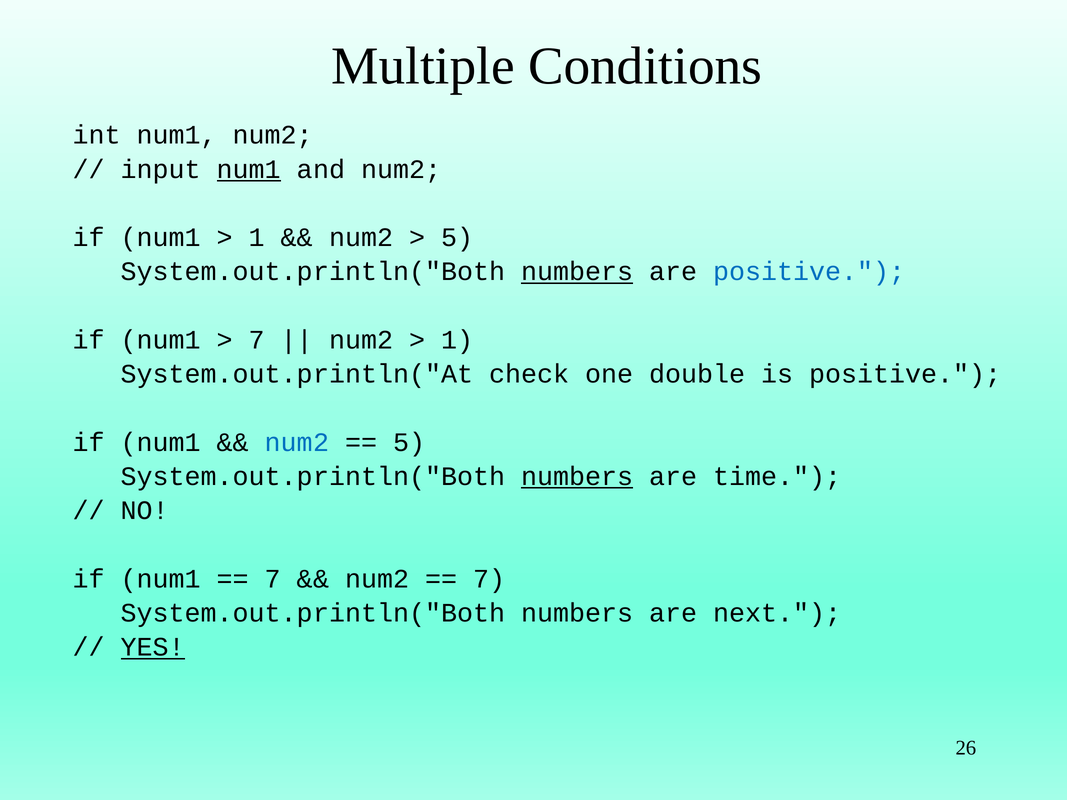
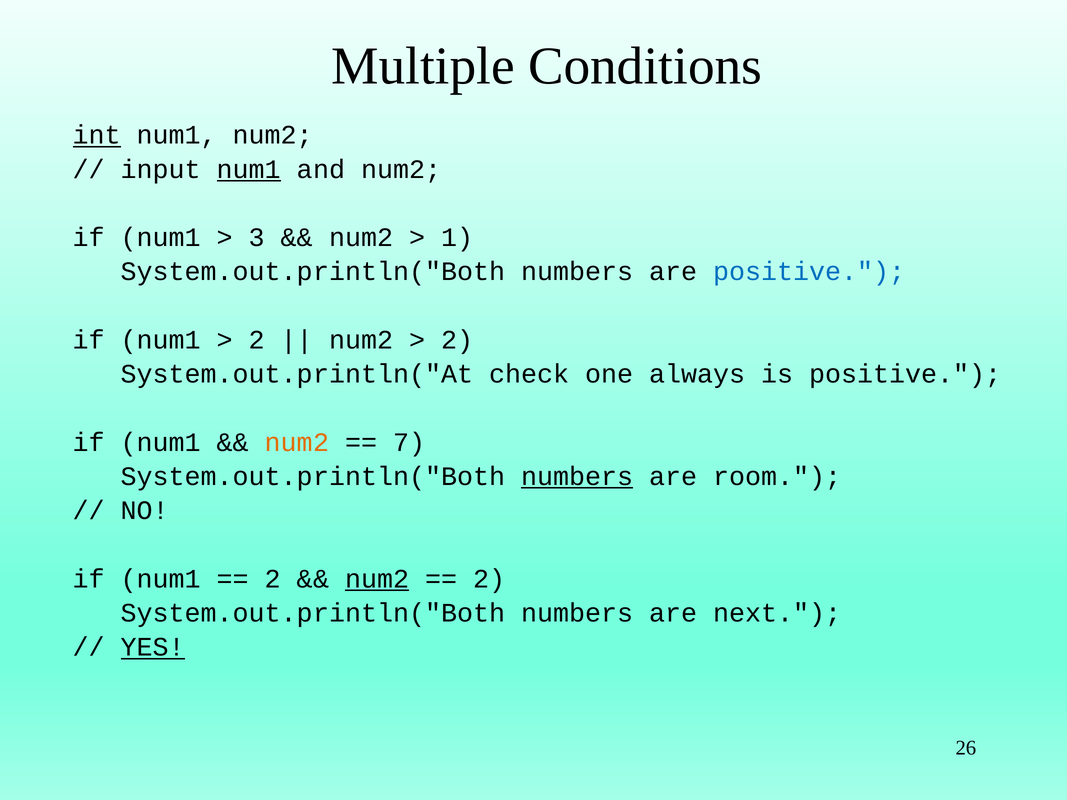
int underline: none -> present
1 at (257, 238): 1 -> 3
5 at (457, 238): 5 -> 1
numbers at (577, 272) underline: present -> none
7 at (257, 340): 7 -> 2
1 at (457, 340): 1 -> 2
double: double -> always
num2 at (297, 442) colour: blue -> orange
5 at (409, 442): 5 -> 7
time: time -> room
7 at (273, 579): 7 -> 2
num2 at (377, 579) underline: none -> present
7 at (489, 579): 7 -> 2
